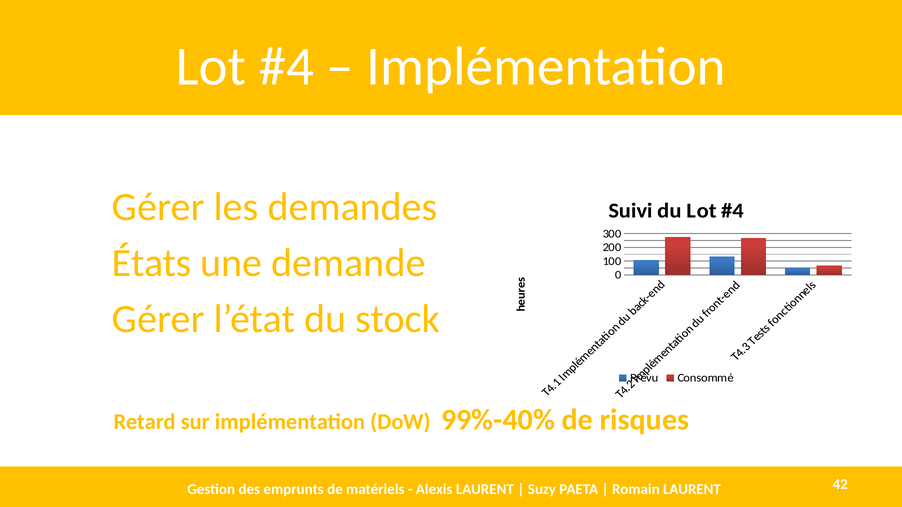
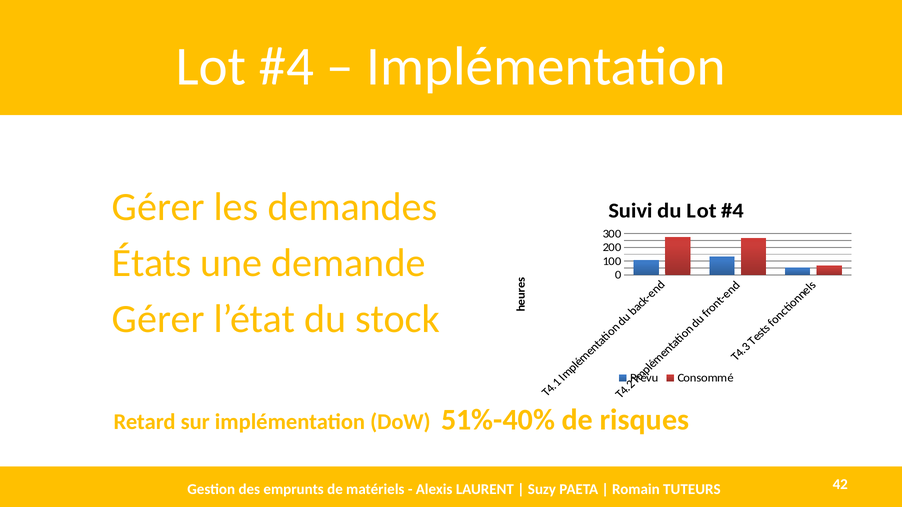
99%-40%: 99%-40% -> 51%-40%
Romain LAURENT: LAURENT -> TUTEURS
